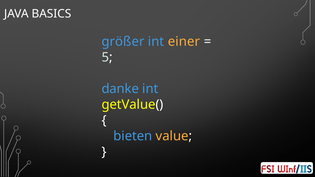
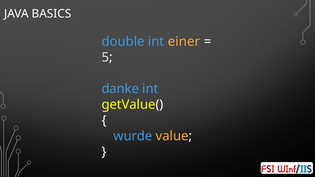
größer: größer -> double
bieten: bieten -> wurde
